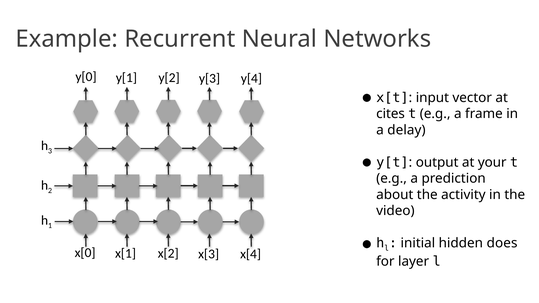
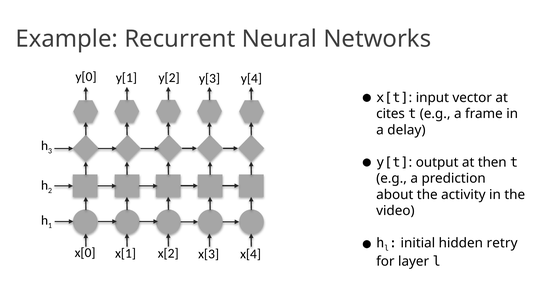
your: your -> then
does: does -> retry
